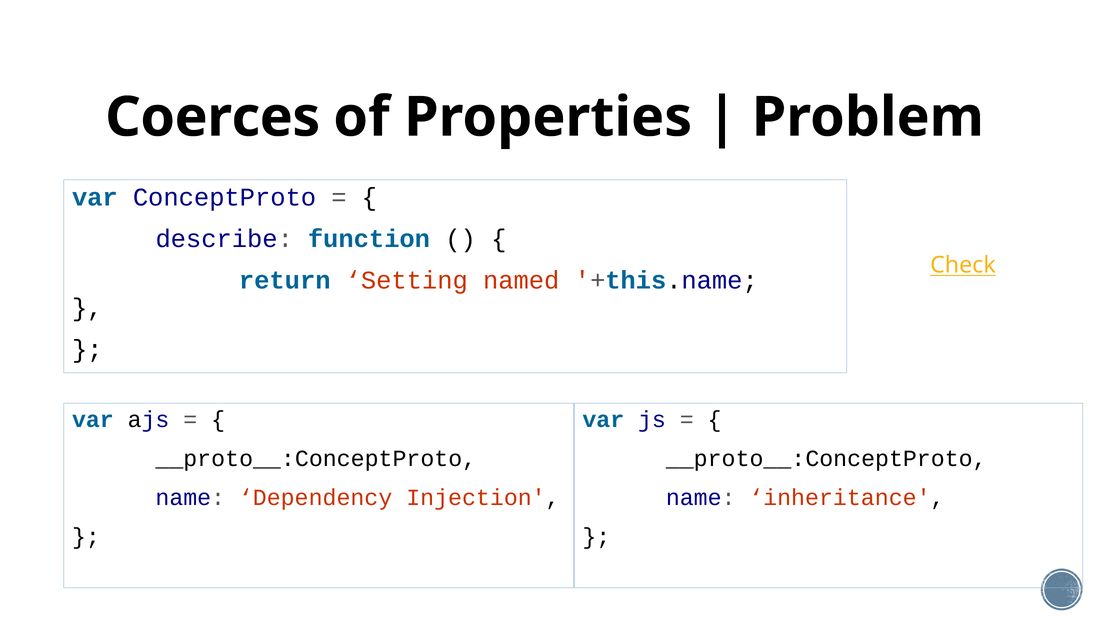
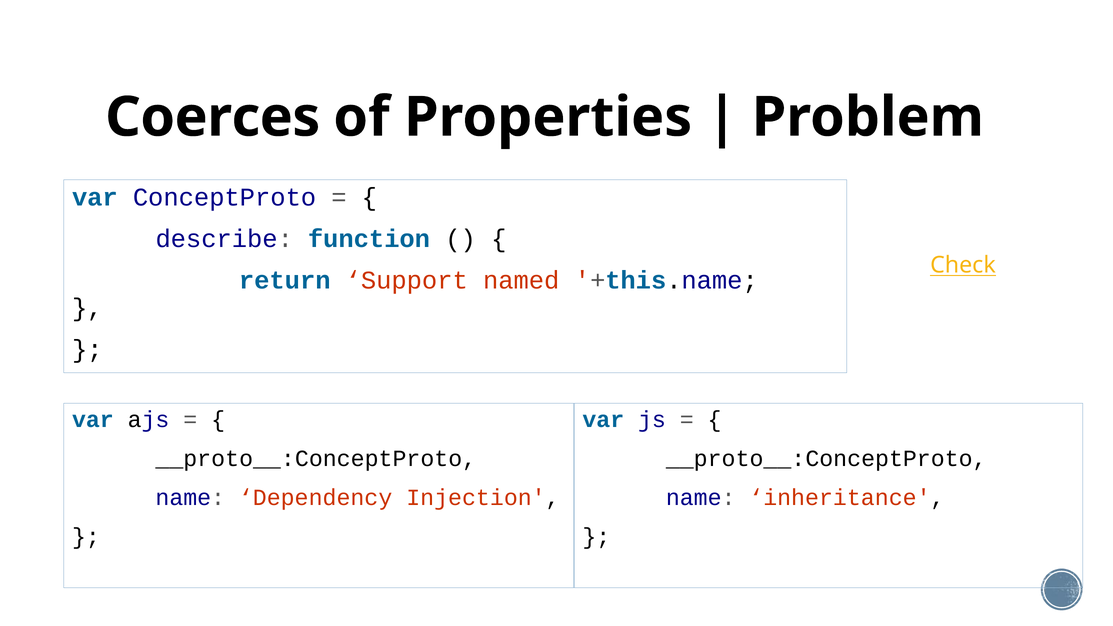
Setting: Setting -> Support
